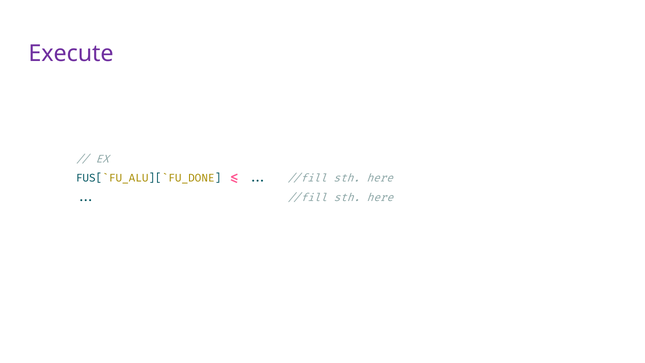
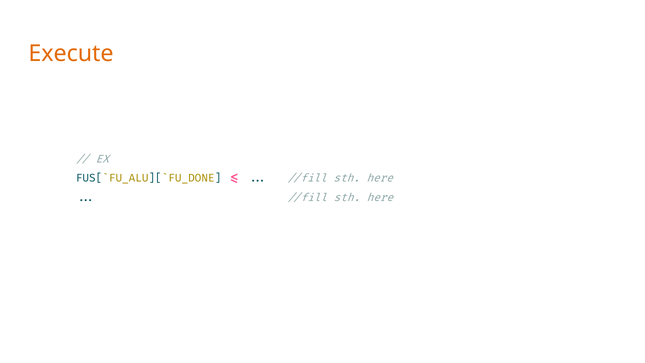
Execute colour: purple -> orange
